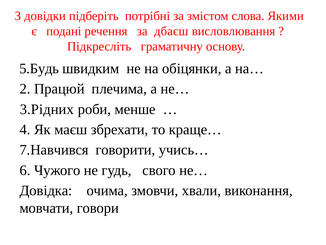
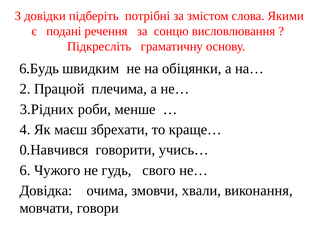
дбаєш: дбаєш -> сонцю
5.Будь: 5.Будь -> 6.Будь
7.Навчився: 7.Навчився -> 0.Навчився
